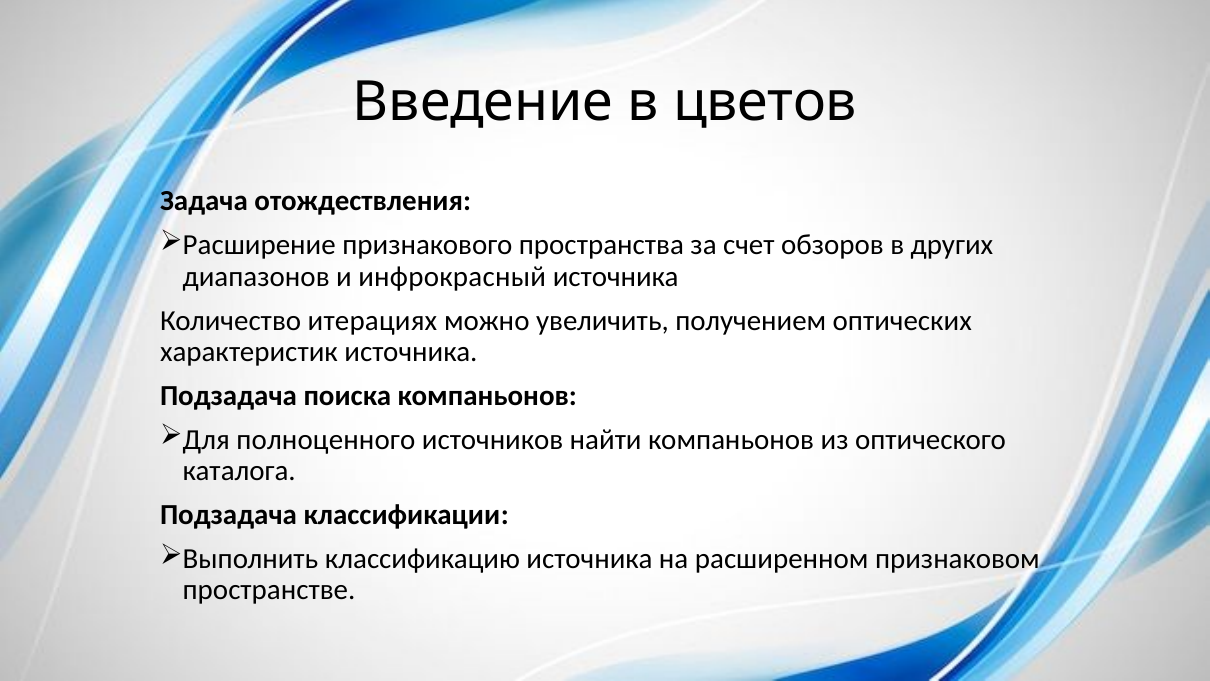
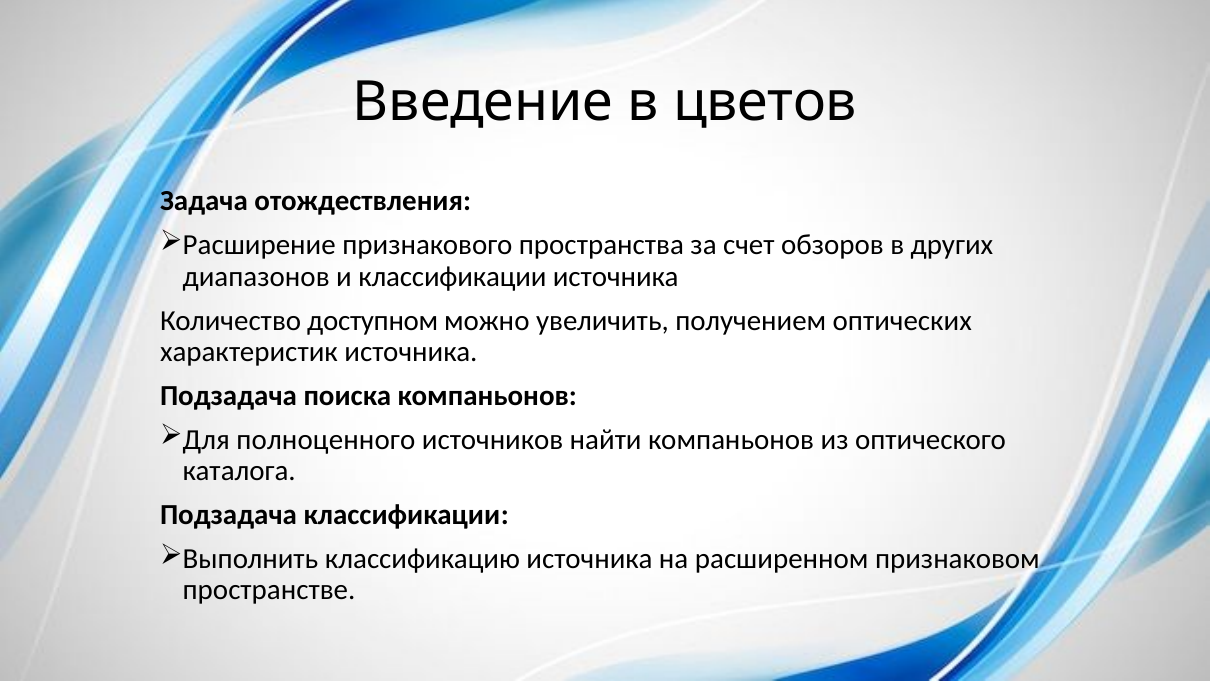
и инфрокрасный: инфрокрасный -> классификации
итерациях: итерациях -> доступном
